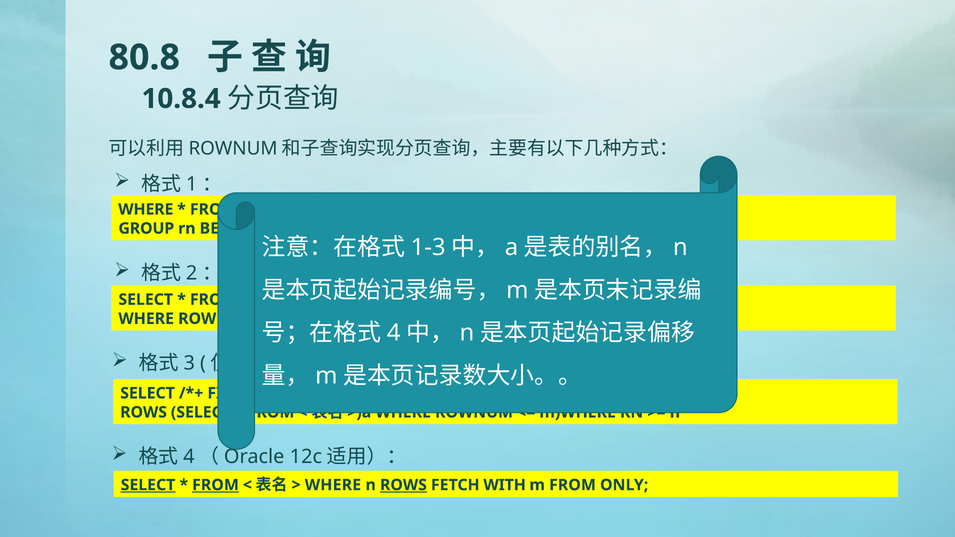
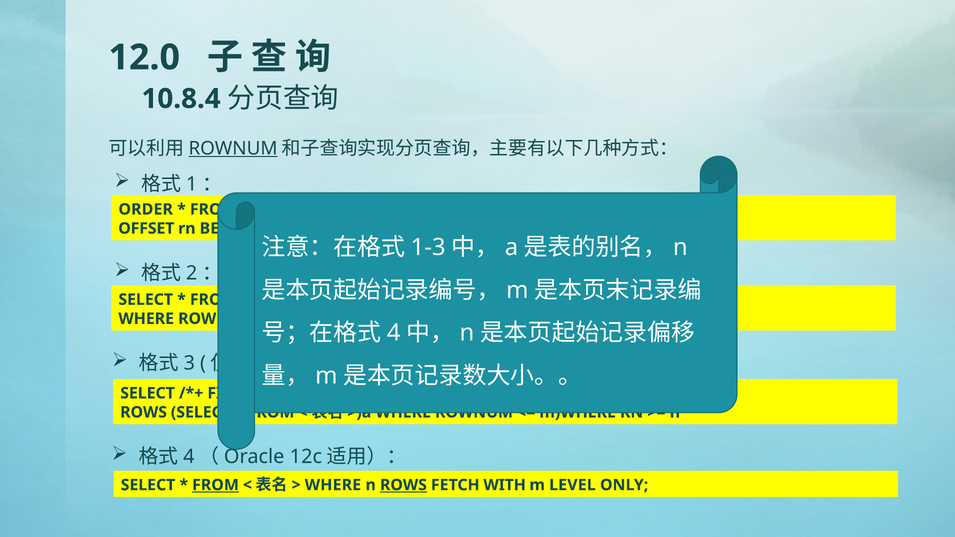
80.8: 80.8 -> 12.0
ROWNUM at (233, 148) underline: none -> present
WHERE at (146, 209): WHERE -> ORDER
GROUP: GROUP -> OFFSET
SELECT at (148, 485) underline: present -> none
m FROM: FROM -> LEVEL
